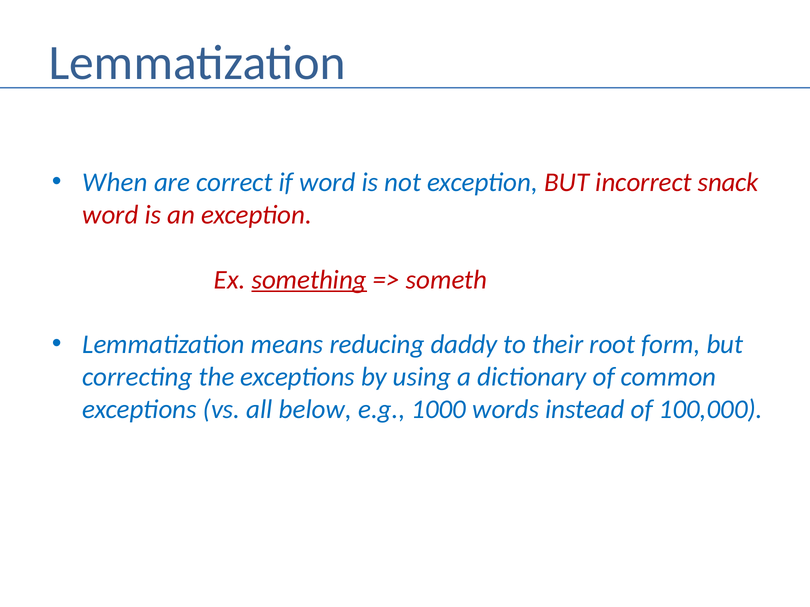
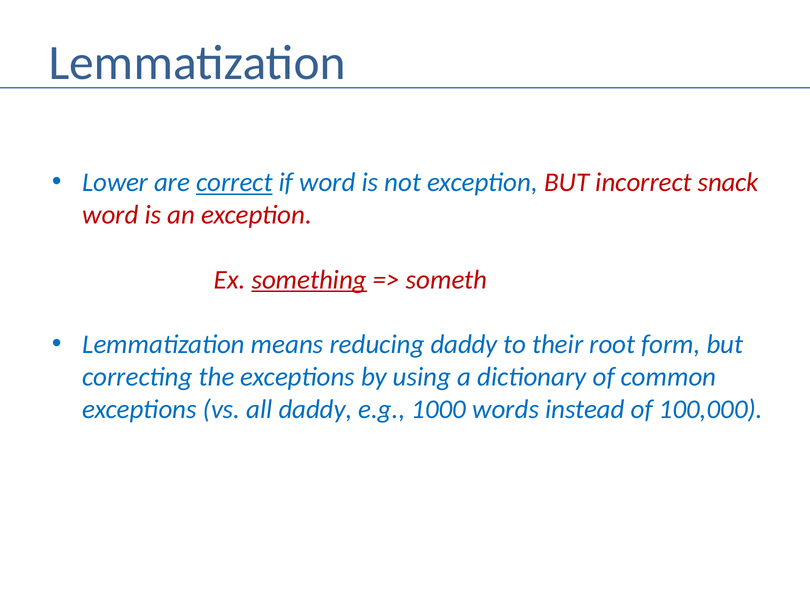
When: When -> Lower
correct underline: none -> present
all below: below -> daddy
